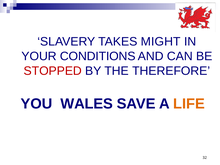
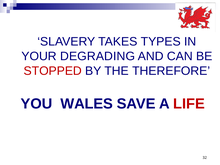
MIGHT: MIGHT -> TYPES
CONDITIONS: CONDITIONS -> DEGRADING
LIFE colour: orange -> red
